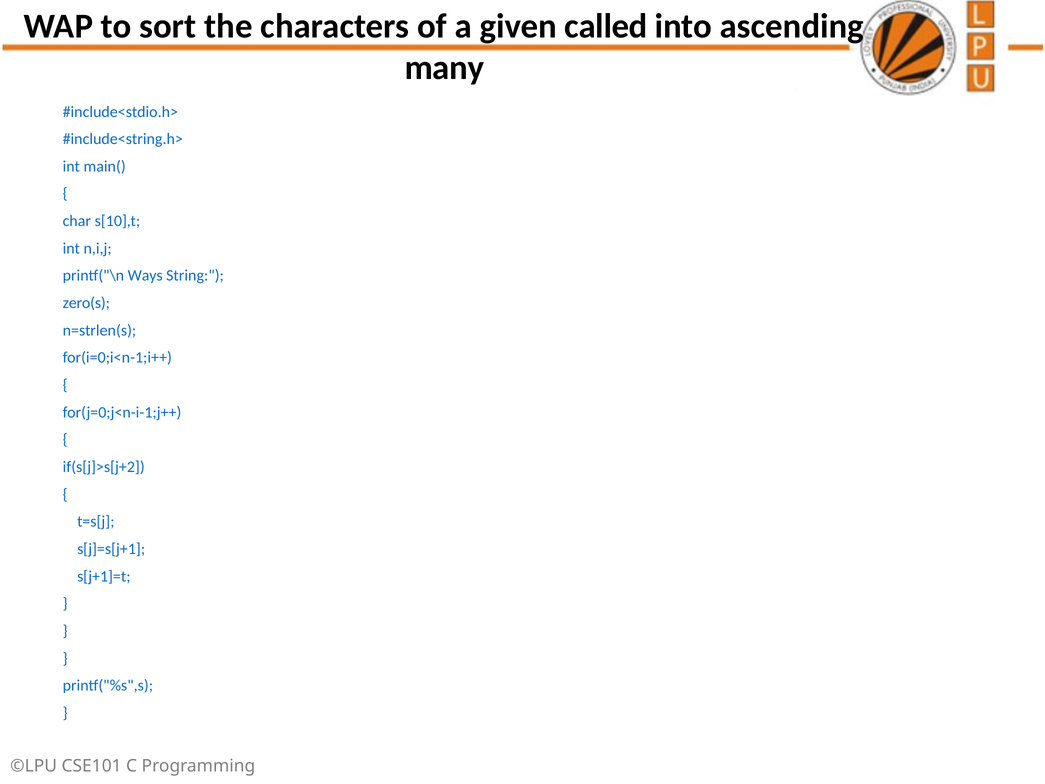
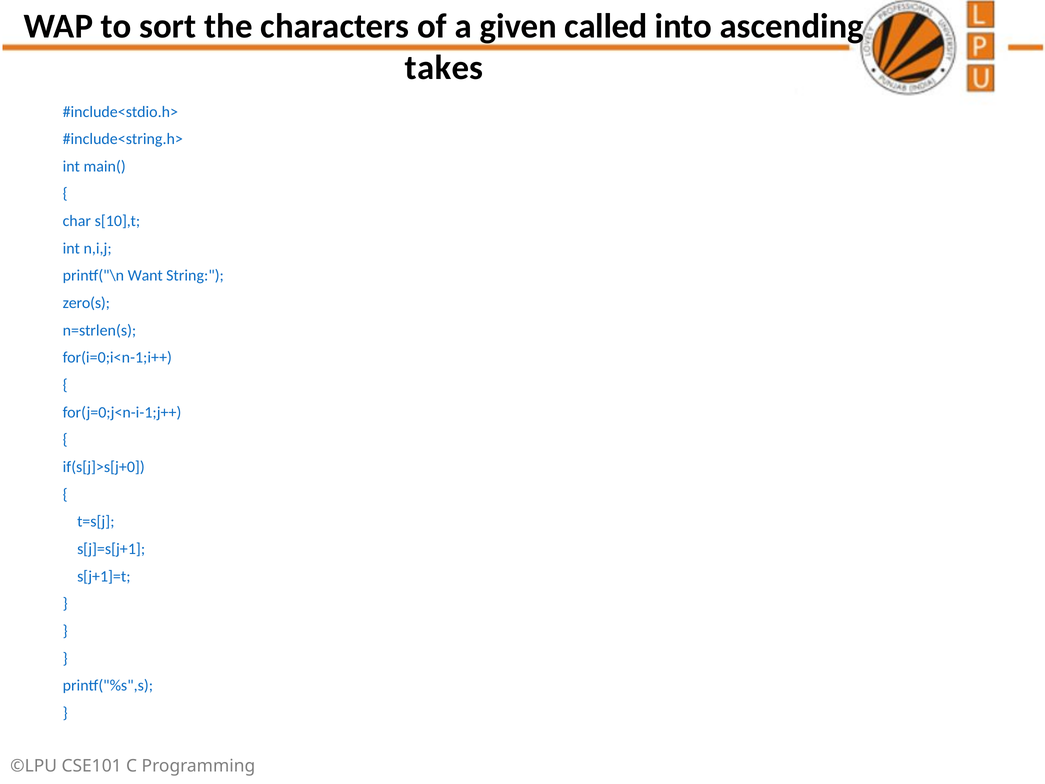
many: many -> takes
Ways: Ways -> Want
if(s[j]>s[j+2: if(s[j]>s[j+2 -> if(s[j]>s[j+0
